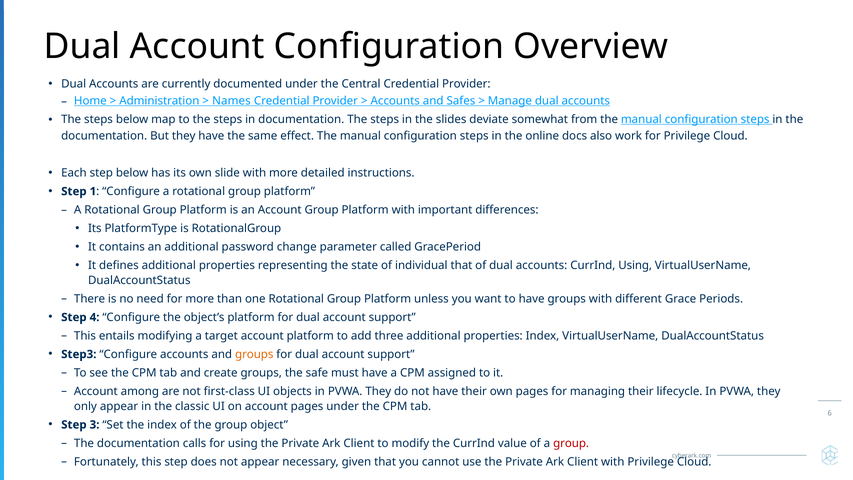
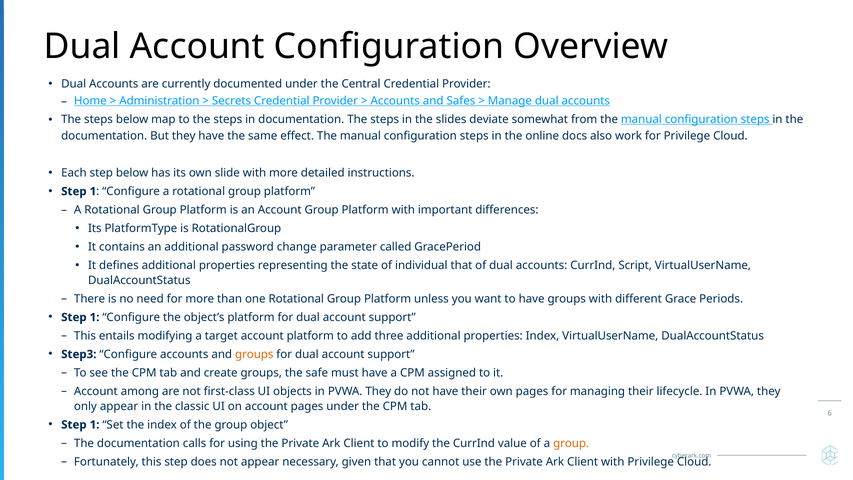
Names: Names -> Secrets
CurrInd Using: Using -> Script
4 at (95, 317): 4 -> 1
3 at (95, 425): 3 -> 1
group at (571, 443) colour: red -> orange
